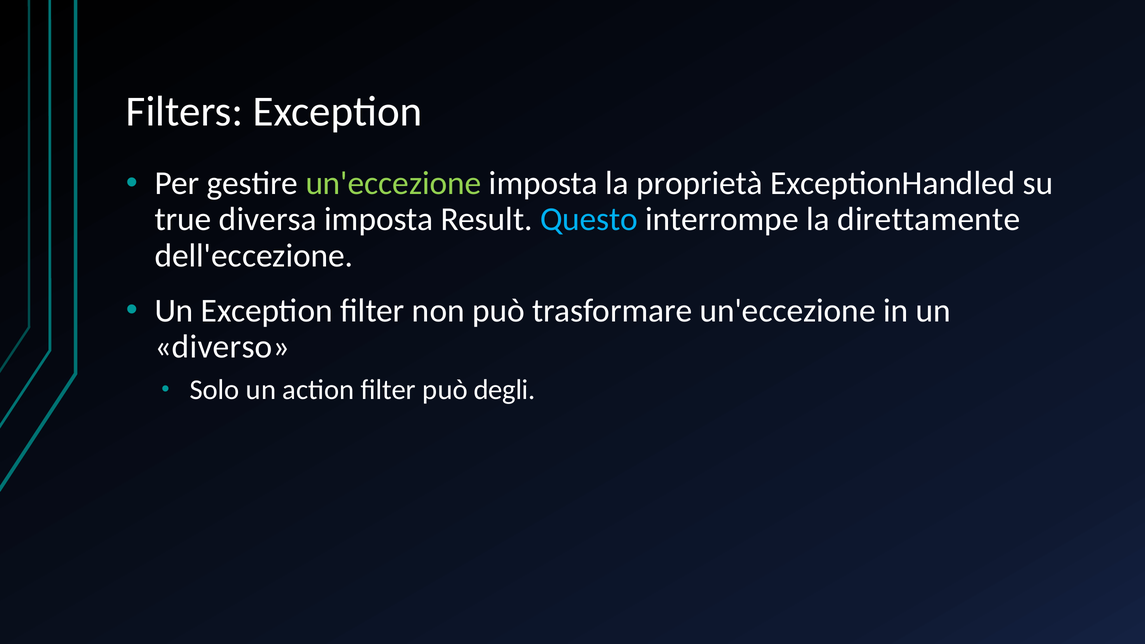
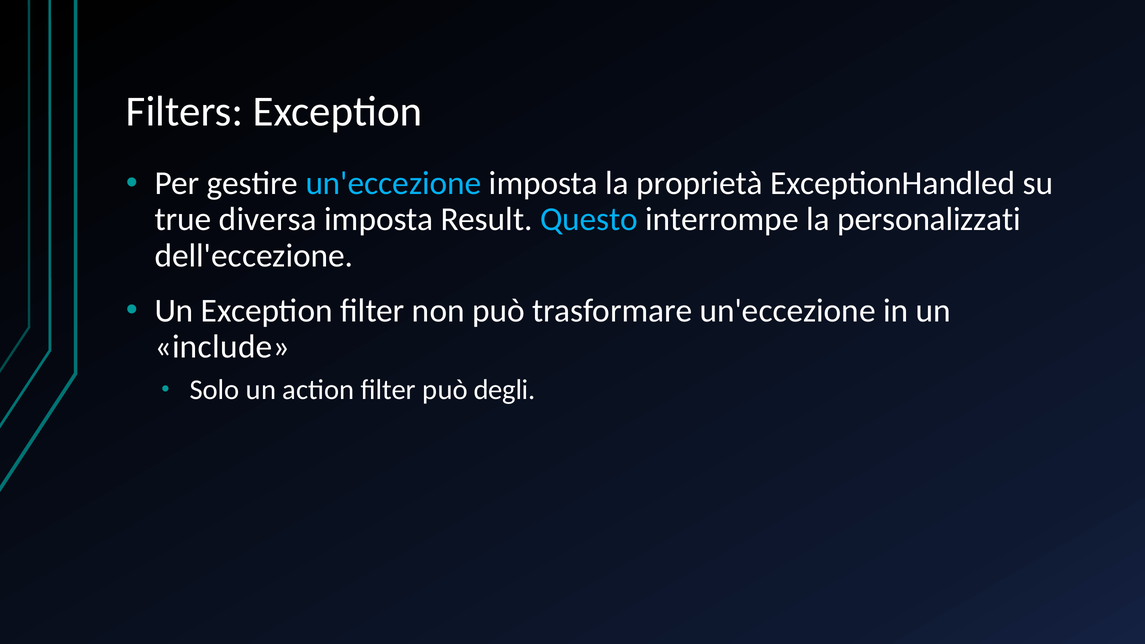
un'eccezione at (393, 183) colour: light green -> light blue
direttamente: direttamente -> personalizzati
diverso: diverso -> include
